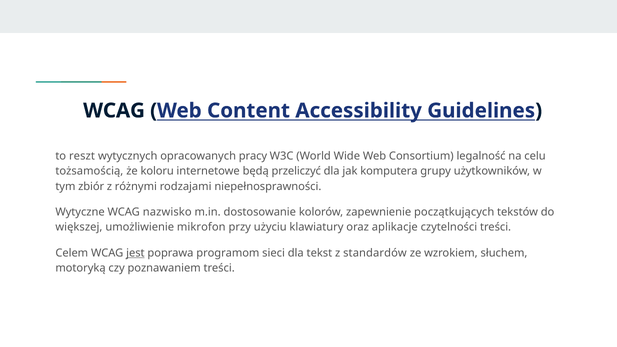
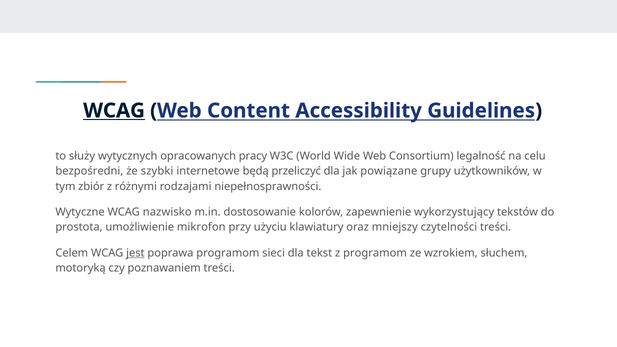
WCAG at (114, 111) underline: none -> present
reszt: reszt -> służy
tożsamością: tożsamością -> bezpośredni
koloru: koloru -> szybki
komputera: komputera -> powiązane
początkujących: początkujących -> wykorzystujący
większej: większej -> prostota
aplikacje: aplikacje -> mniejszy
z standardów: standardów -> programom
